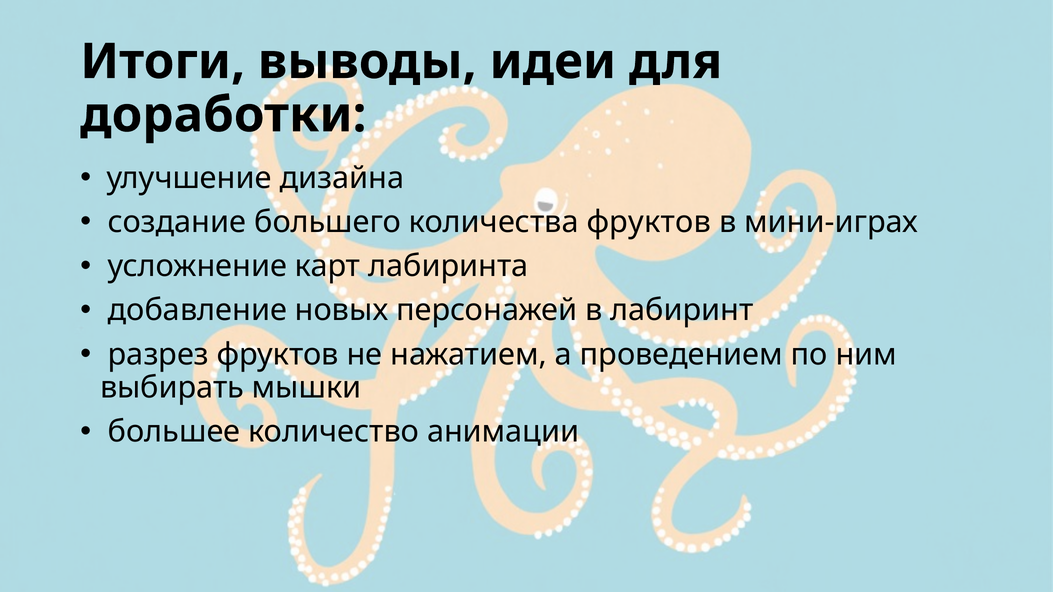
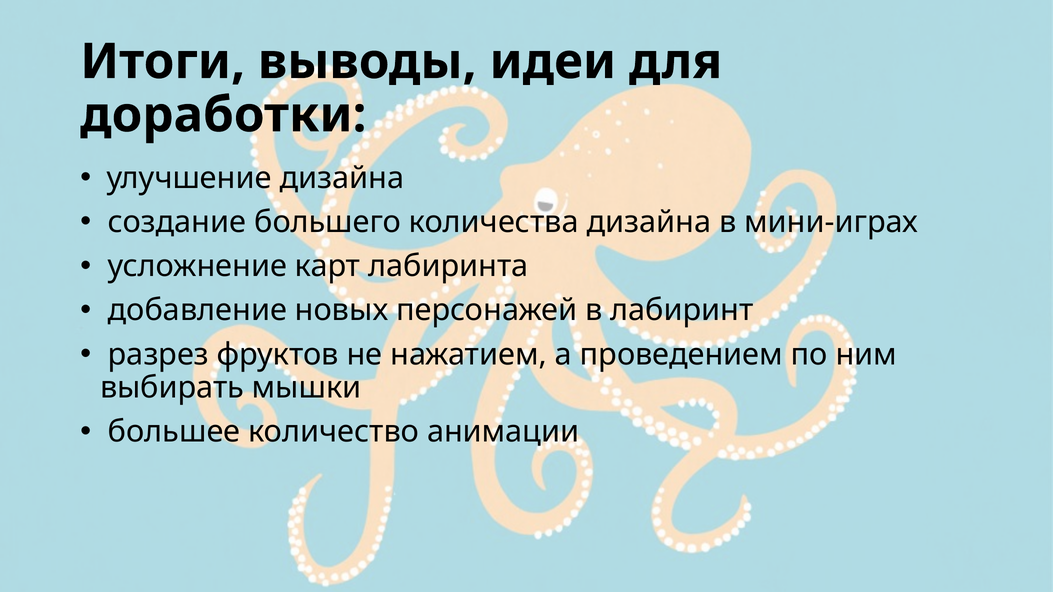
количества фруктов: фруктов -> дизайна
